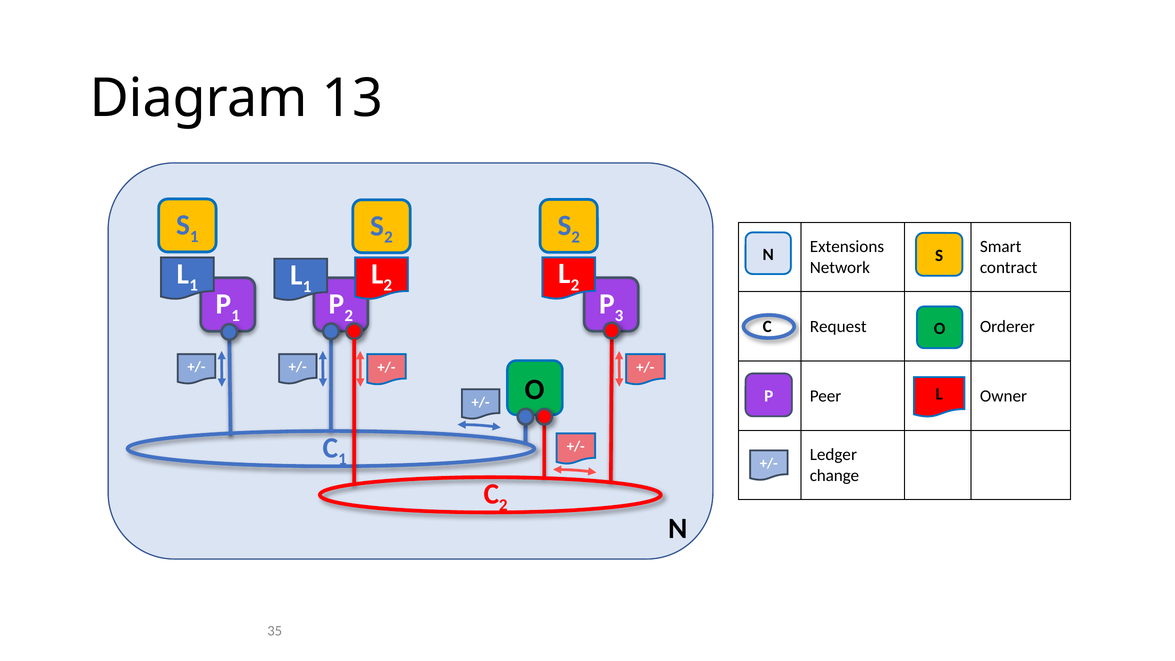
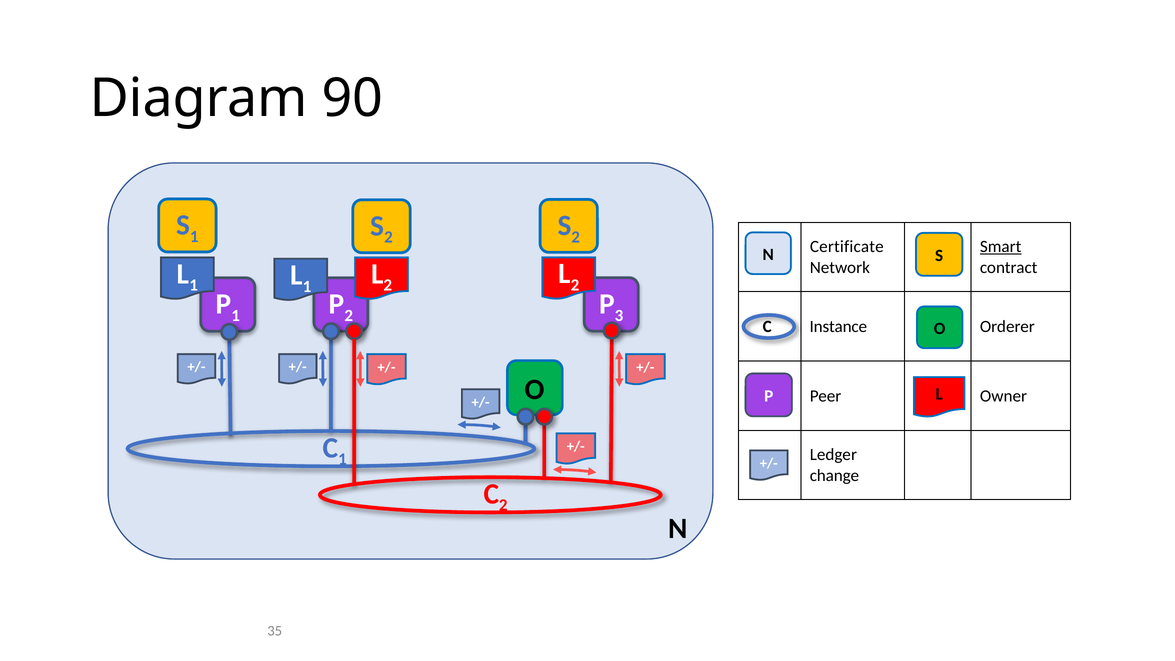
13: 13 -> 90
Extensions: Extensions -> Certificate
Smart underline: none -> present
Request: Request -> Instance
